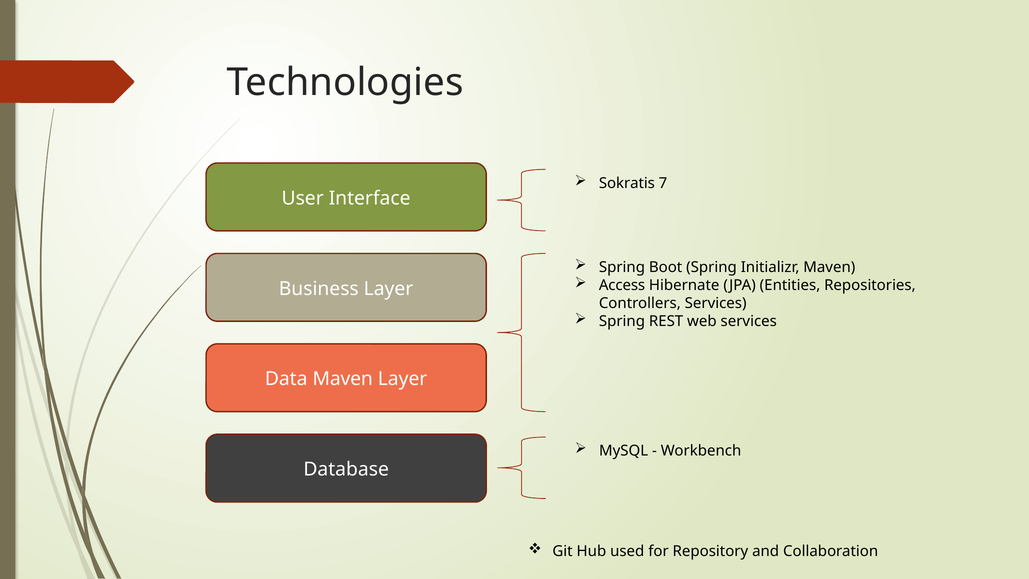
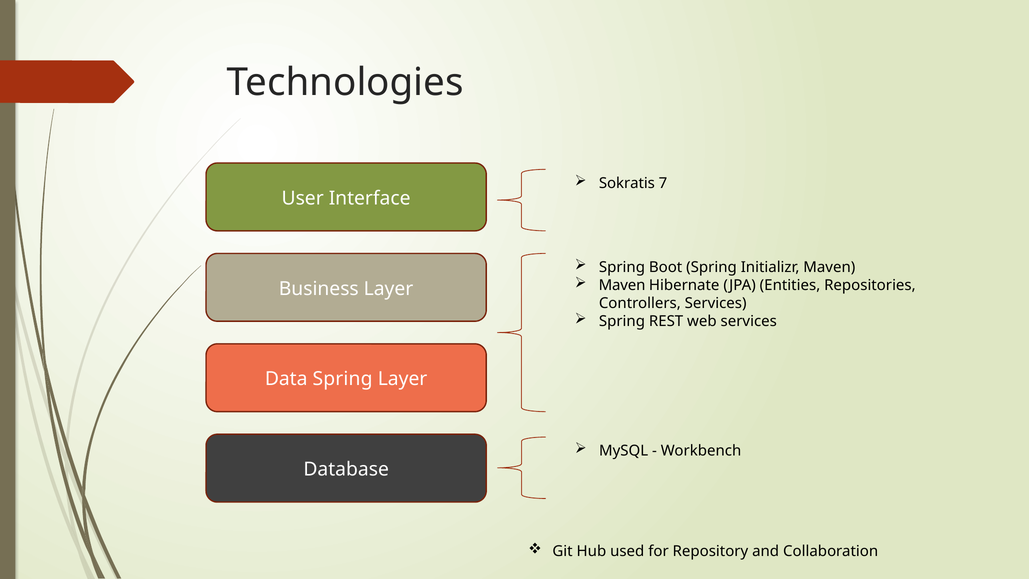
Access at (622, 285): Access -> Maven
Data Maven: Maven -> Spring
